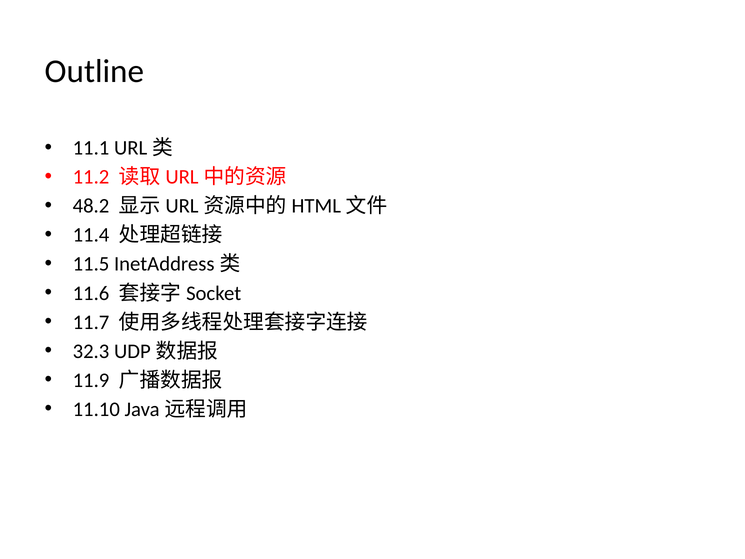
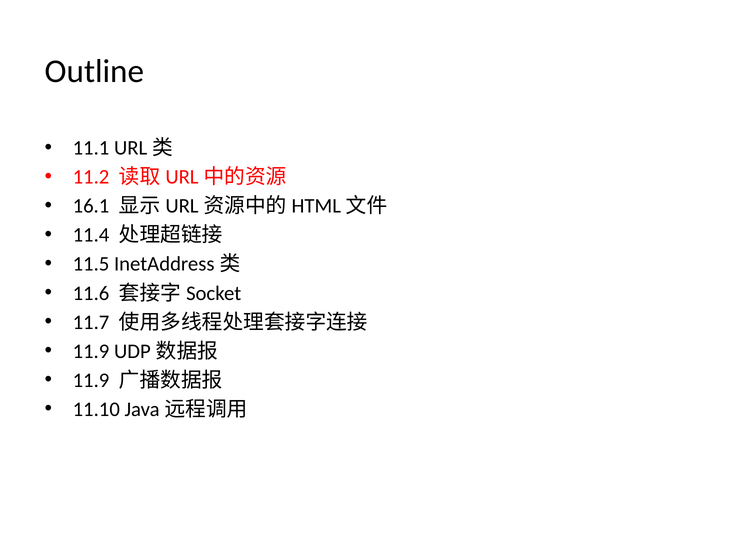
48.2: 48.2 -> 16.1
32.3 at (91, 351): 32.3 -> 11.9
